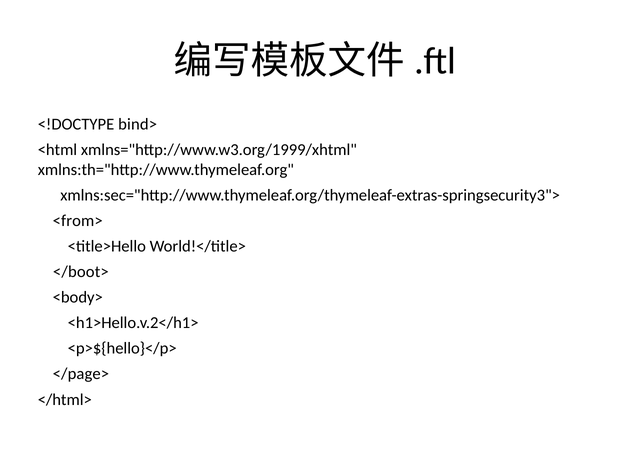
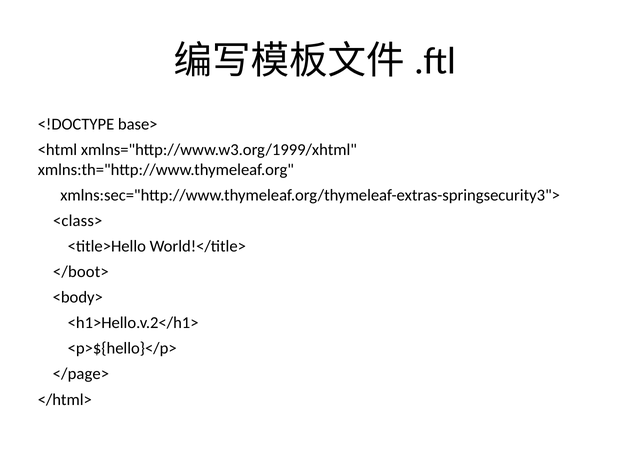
bind>: bind> -> base>
<from>: <from> -> <class>
